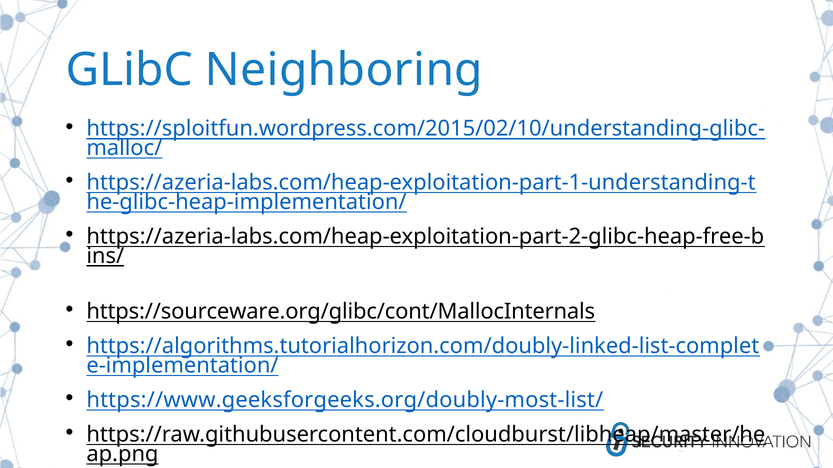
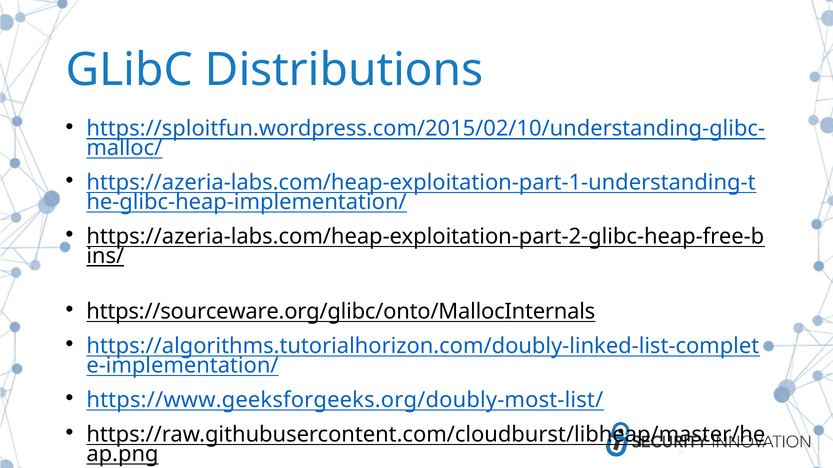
Neighboring: Neighboring -> Distributions
https://sourceware.org/glibc/cont/MallocInternals: https://sourceware.org/glibc/cont/MallocInternals -> https://sourceware.org/glibc/onto/MallocInternals
